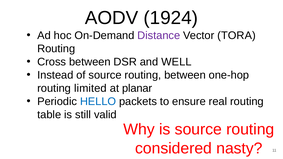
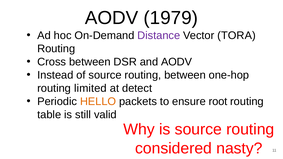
1924: 1924 -> 1979
and WELL: WELL -> AODV
planar: planar -> detect
HELLO colour: blue -> orange
real: real -> root
